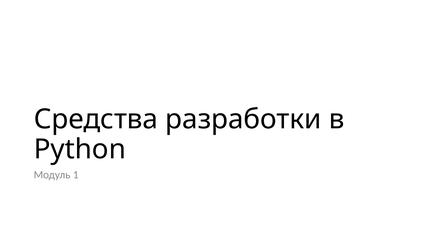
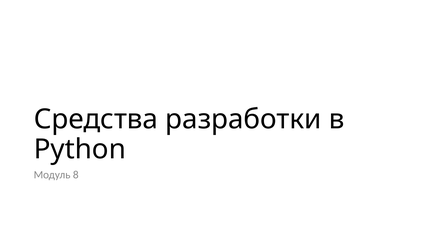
1: 1 -> 8
